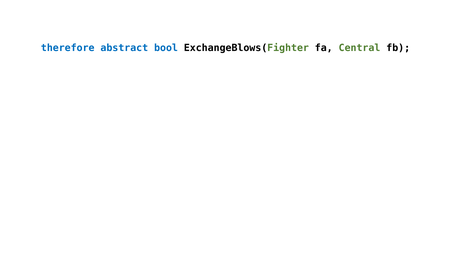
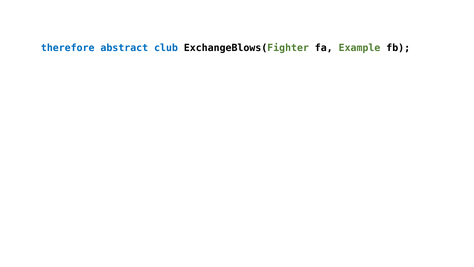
bool: bool -> club
Central: Central -> Example
